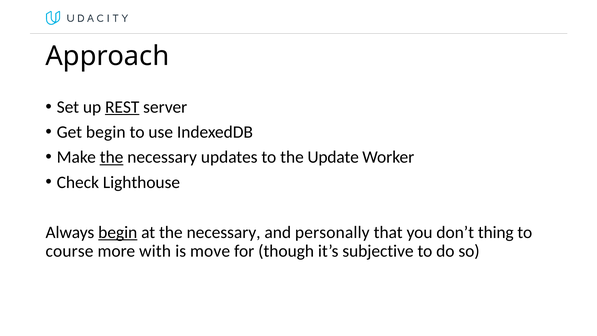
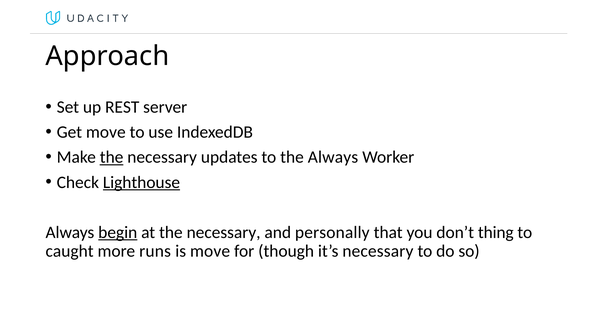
REST underline: present -> none
Get begin: begin -> move
the Update: Update -> Always
Lighthouse underline: none -> present
course: course -> caught
with: with -> runs
it’s subjective: subjective -> necessary
